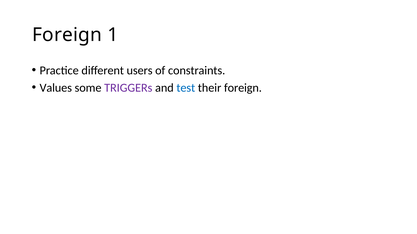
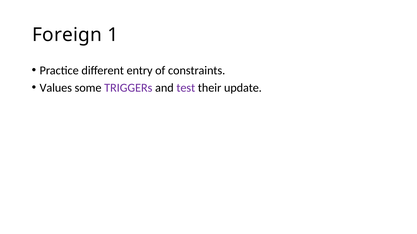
users: users -> entry
test colour: blue -> purple
their foreign: foreign -> update
